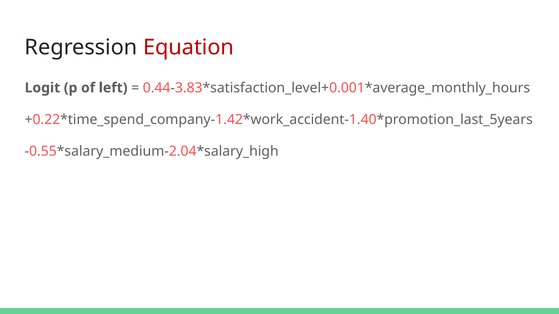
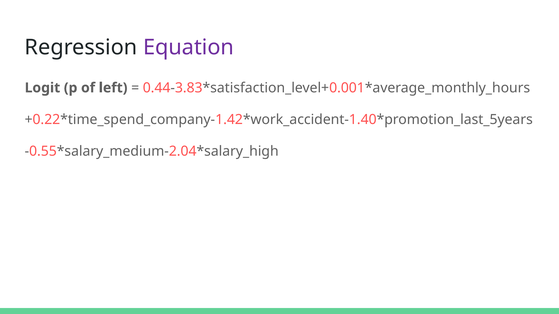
Equation colour: red -> purple
